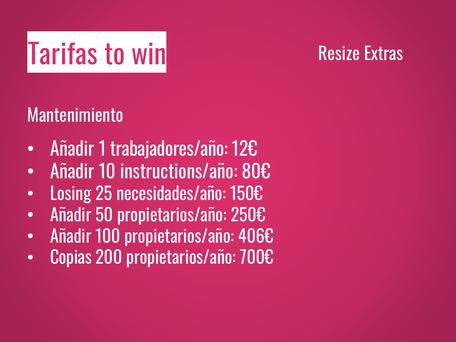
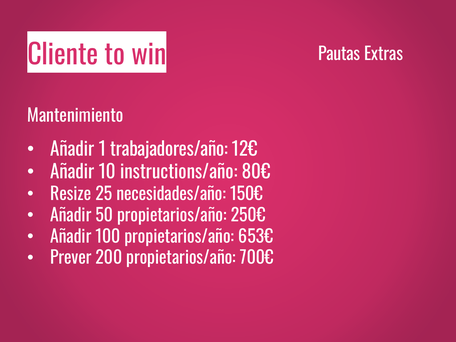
Tarifas: Tarifas -> Cliente
Resize: Resize -> Pautas
Losing: Losing -> Resize
406€: 406€ -> 653€
Copias: Copias -> Prever
